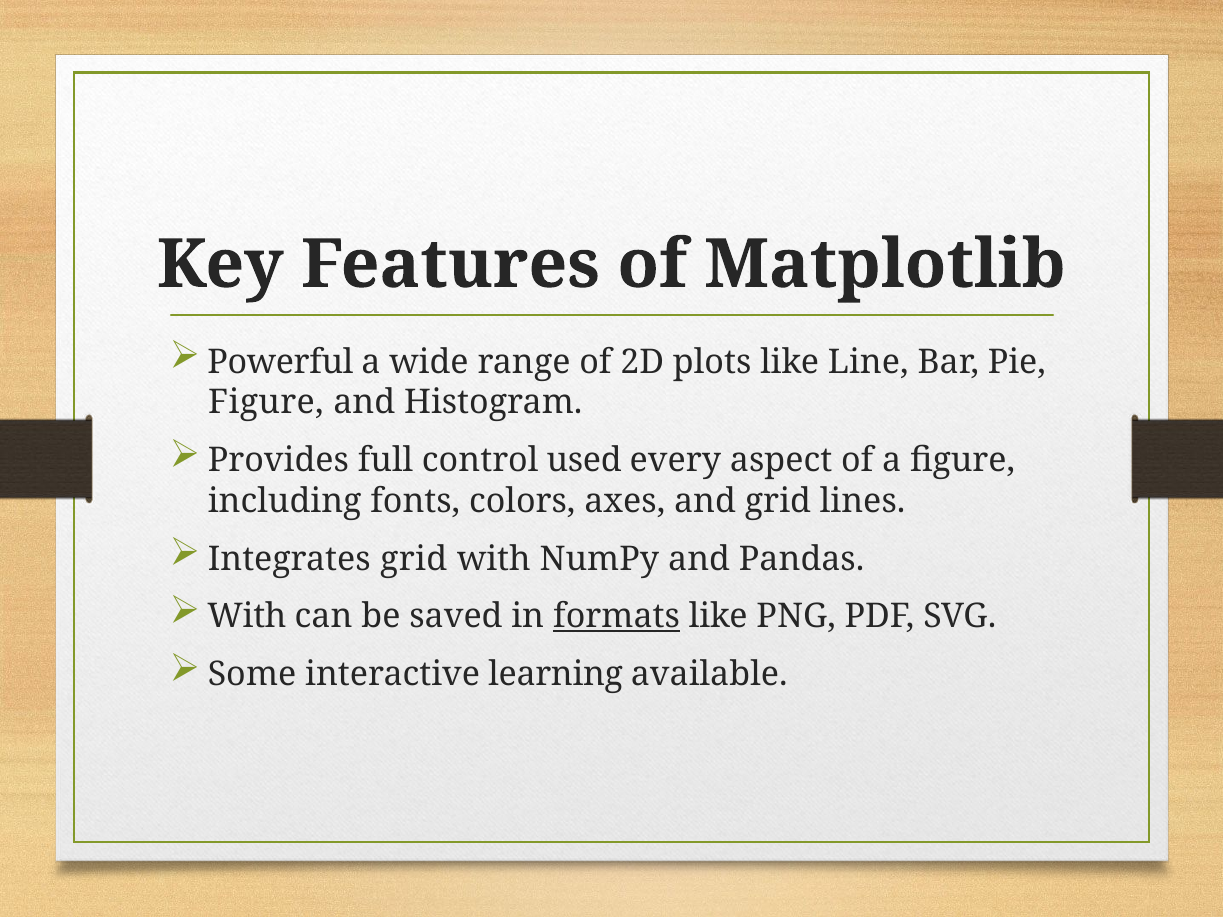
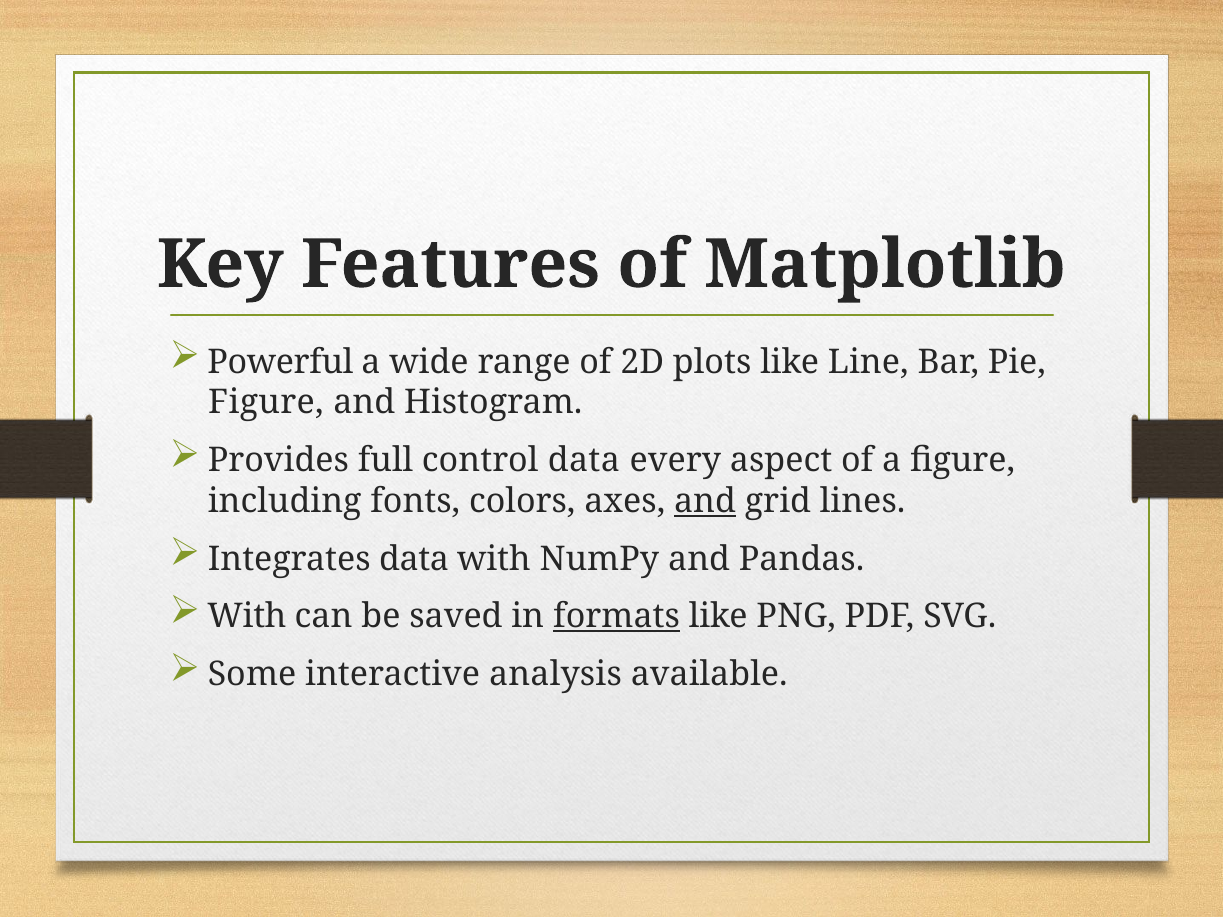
control used: used -> data
and at (705, 501) underline: none -> present
Integrates grid: grid -> data
learning: learning -> analysis
